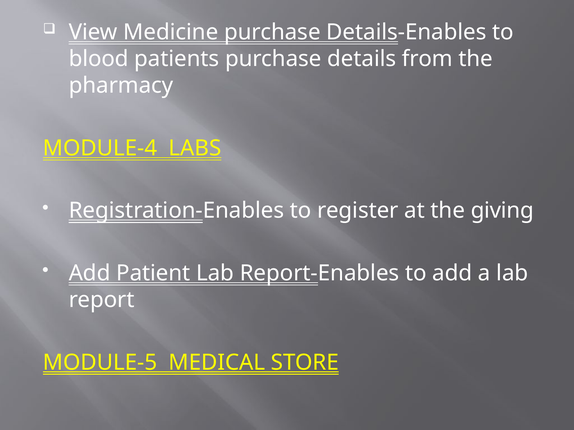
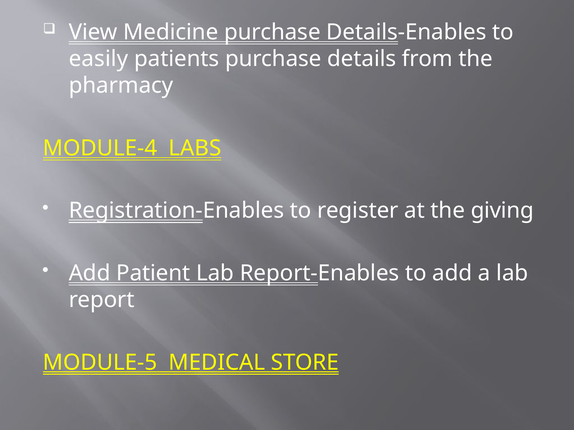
blood: blood -> easily
